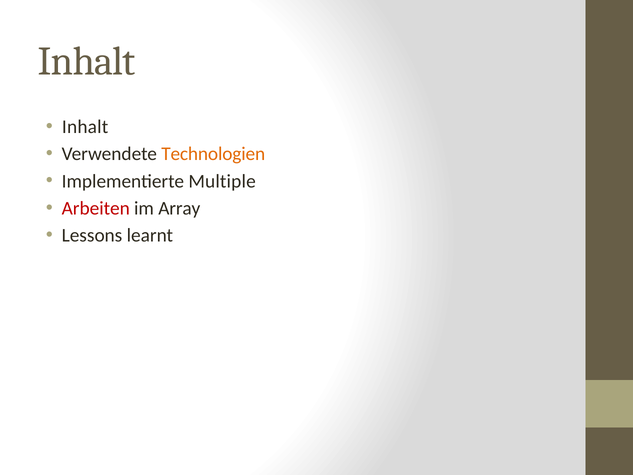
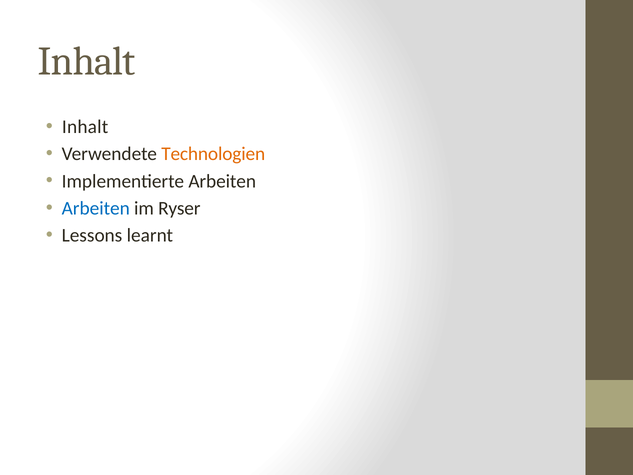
Implementierte Multiple: Multiple -> Arbeiten
Arbeiten at (96, 208) colour: red -> blue
Array: Array -> Ryser
